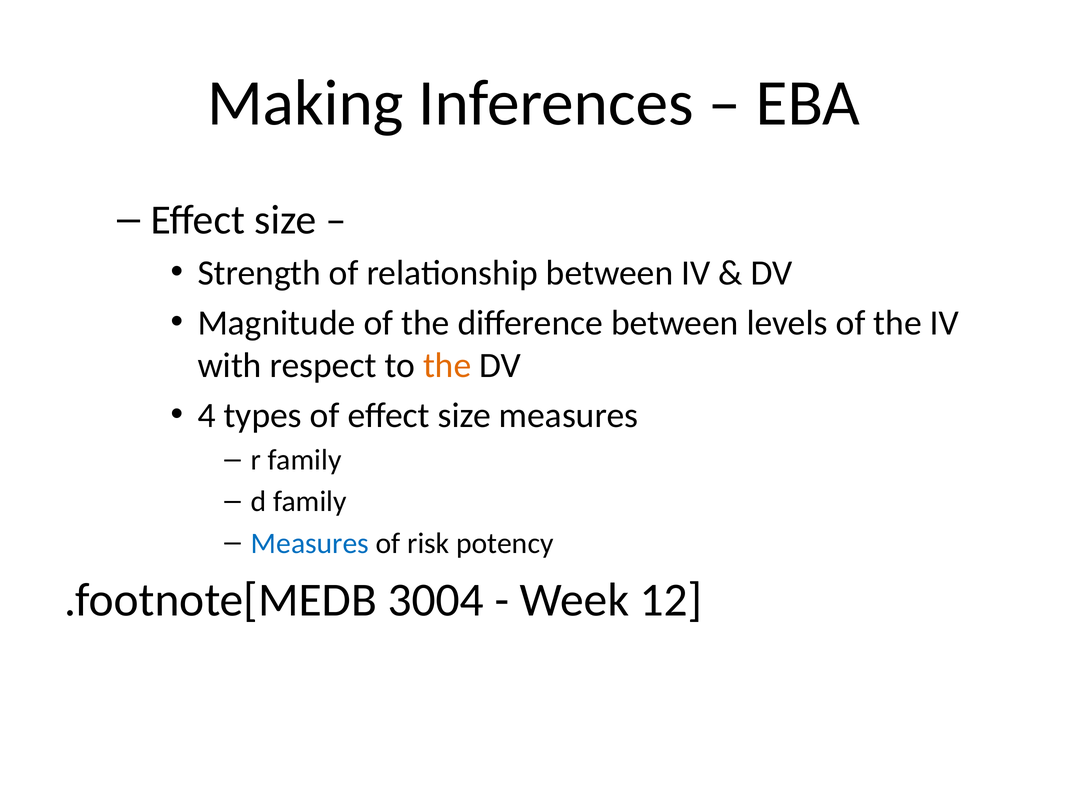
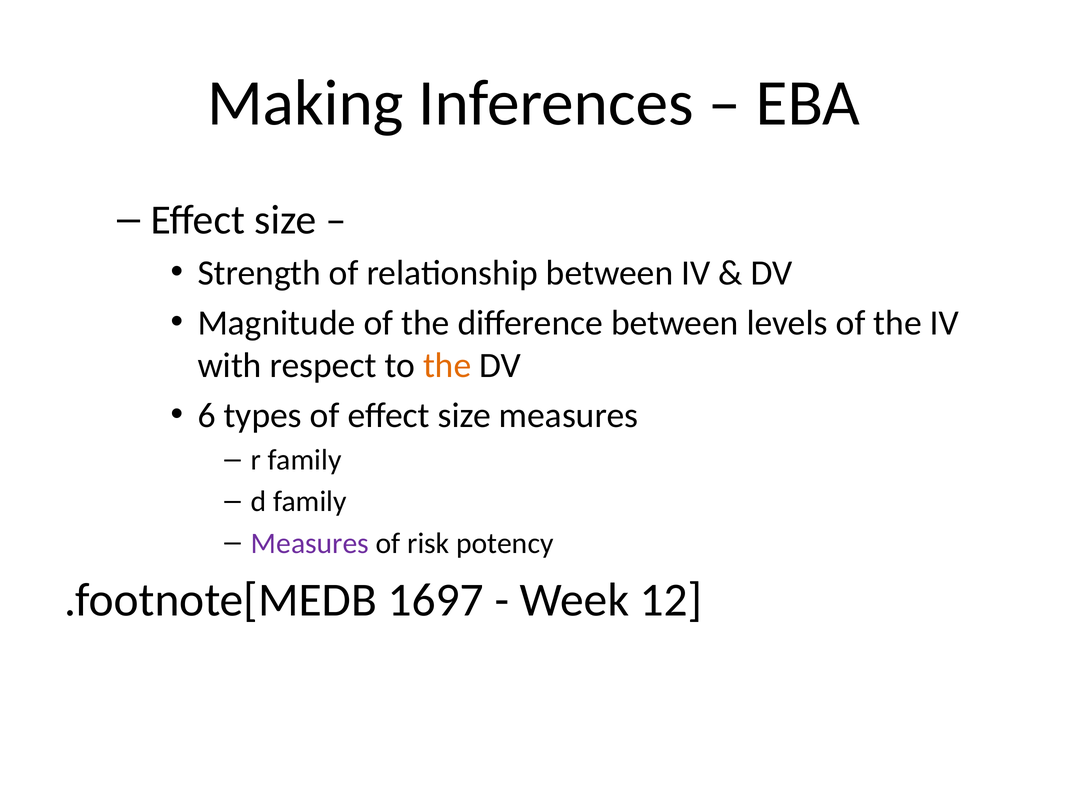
4: 4 -> 6
Measures at (310, 543) colour: blue -> purple
3004: 3004 -> 1697
